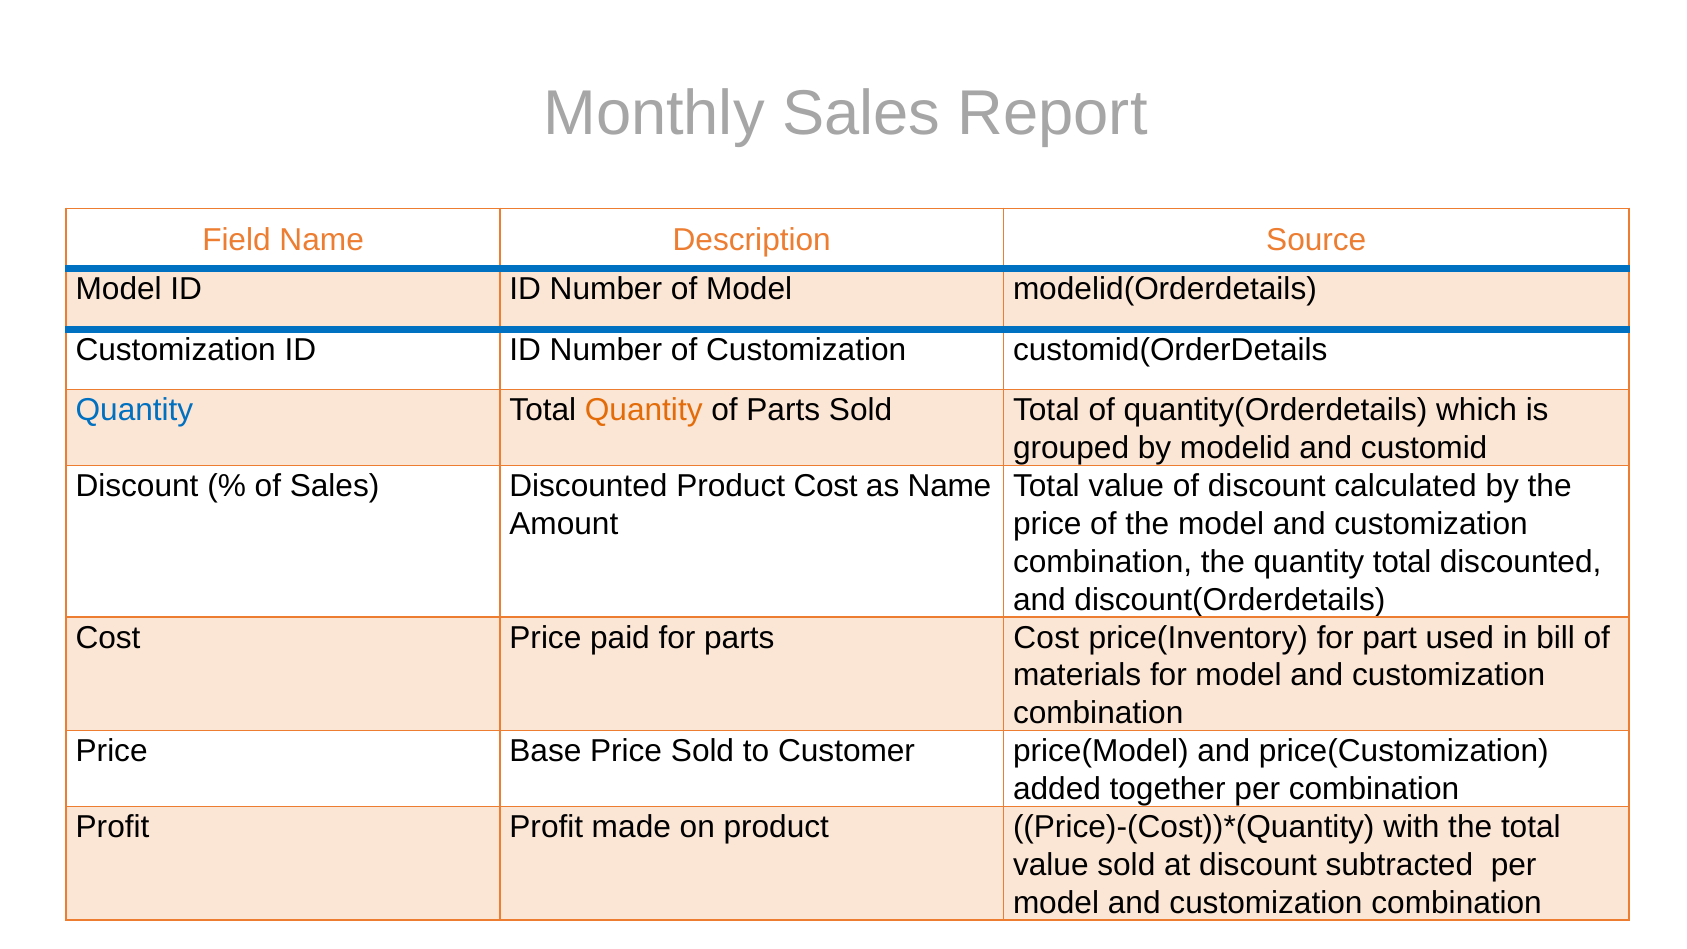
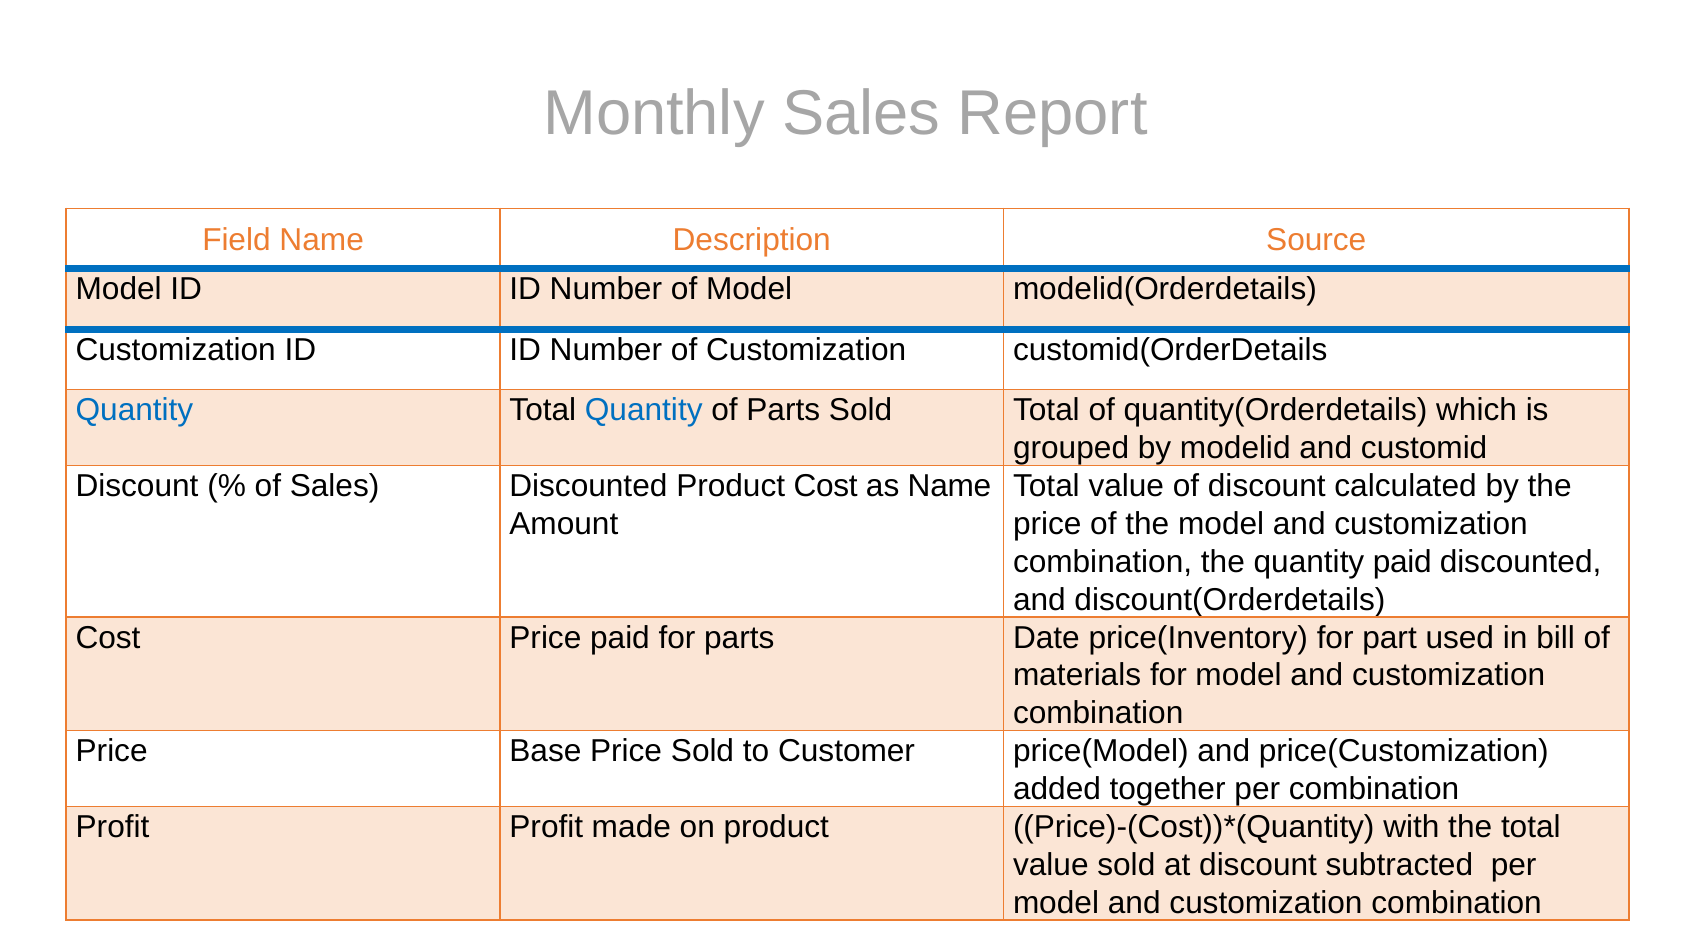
Quantity at (644, 410) colour: orange -> blue
the quantity total: total -> paid
parts Cost: Cost -> Date
